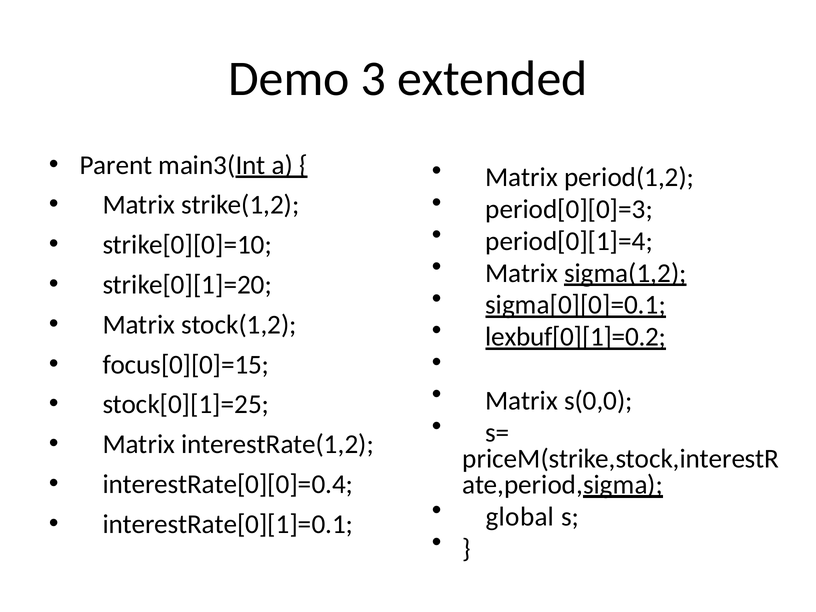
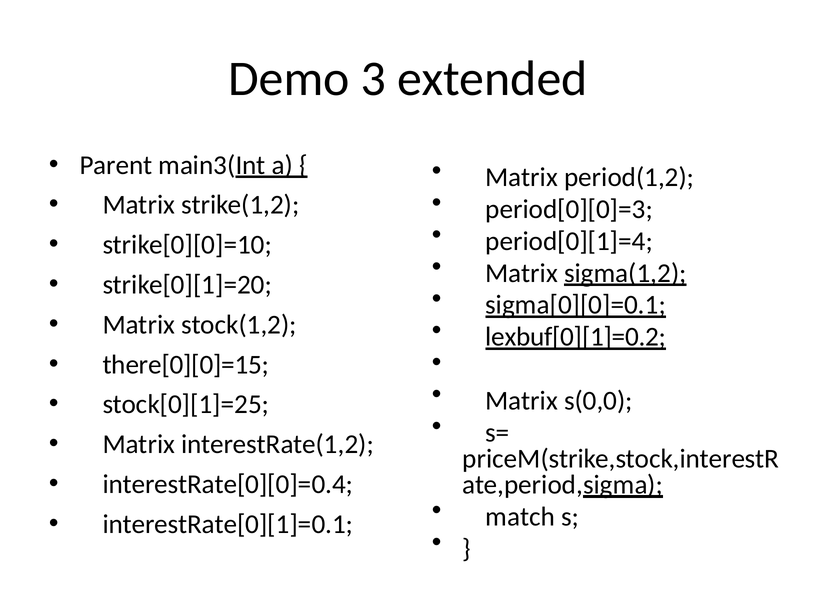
focus[0][0]=15: focus[0][0]=15 -> there[0][0]=15
global: global -> match
